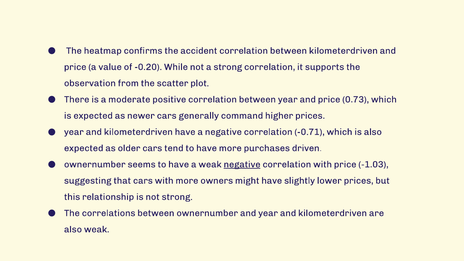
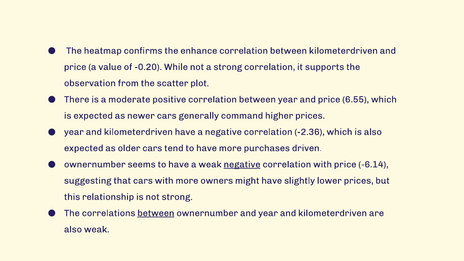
accident: accident -> enhance
0.73: 0.73 -> 6.55
-0.71: -0.71 -> -2.36
-1.03: -1.03 -> -6.14
between at (156, 213) underline: none -> present
